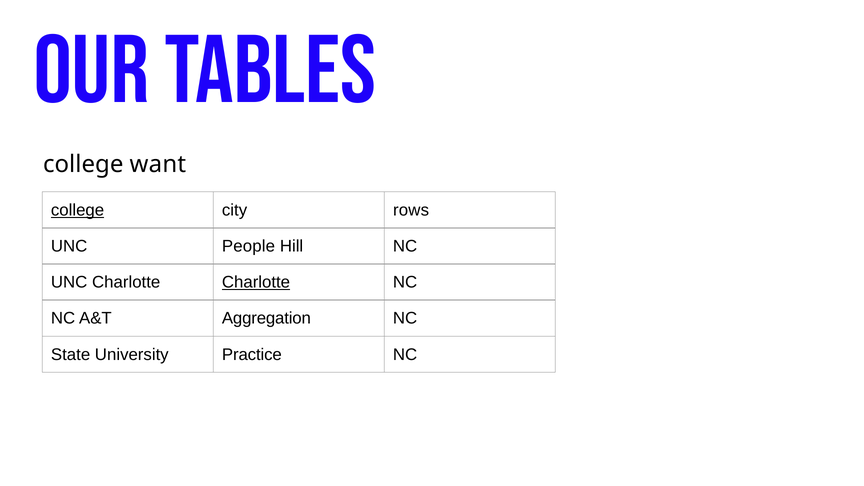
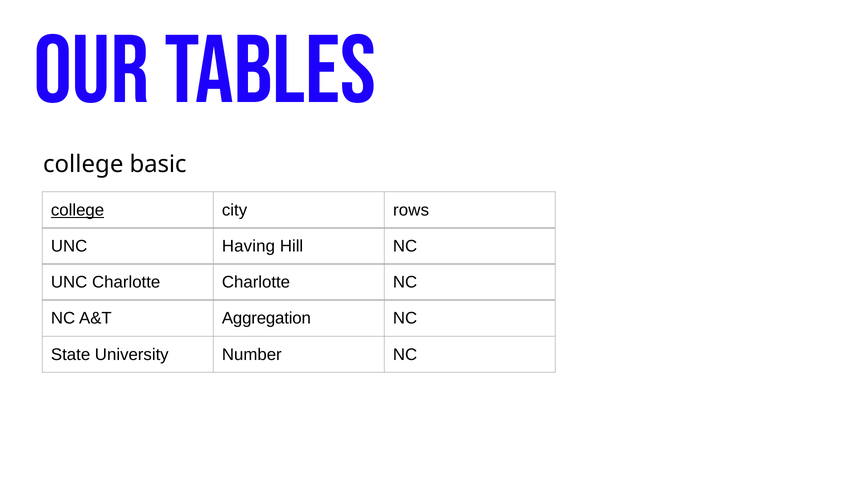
want: want -> basic
People: People -> Having
Charlotte at (256, 282) underline: present -> none
Practice: Practice -> Number
